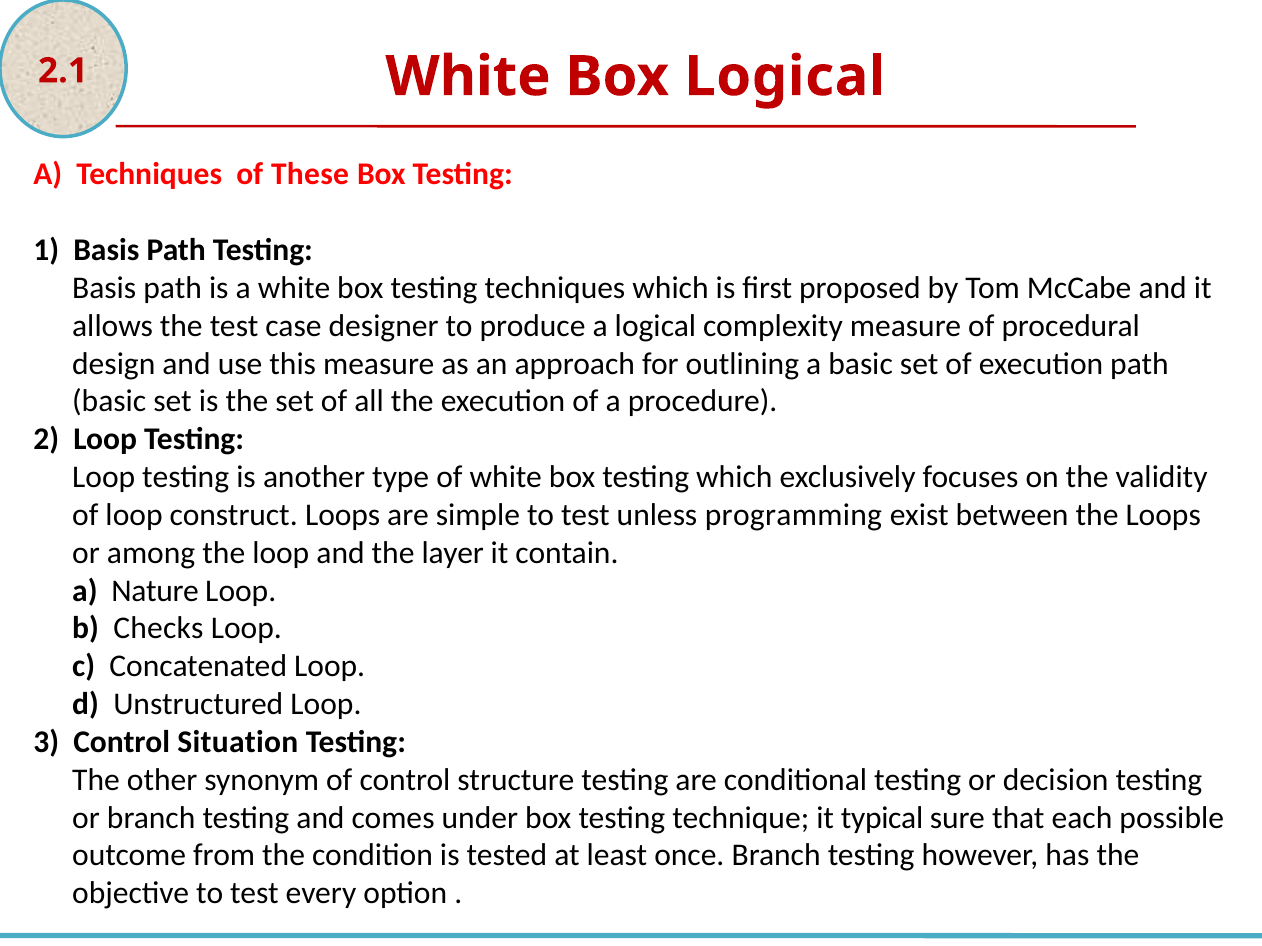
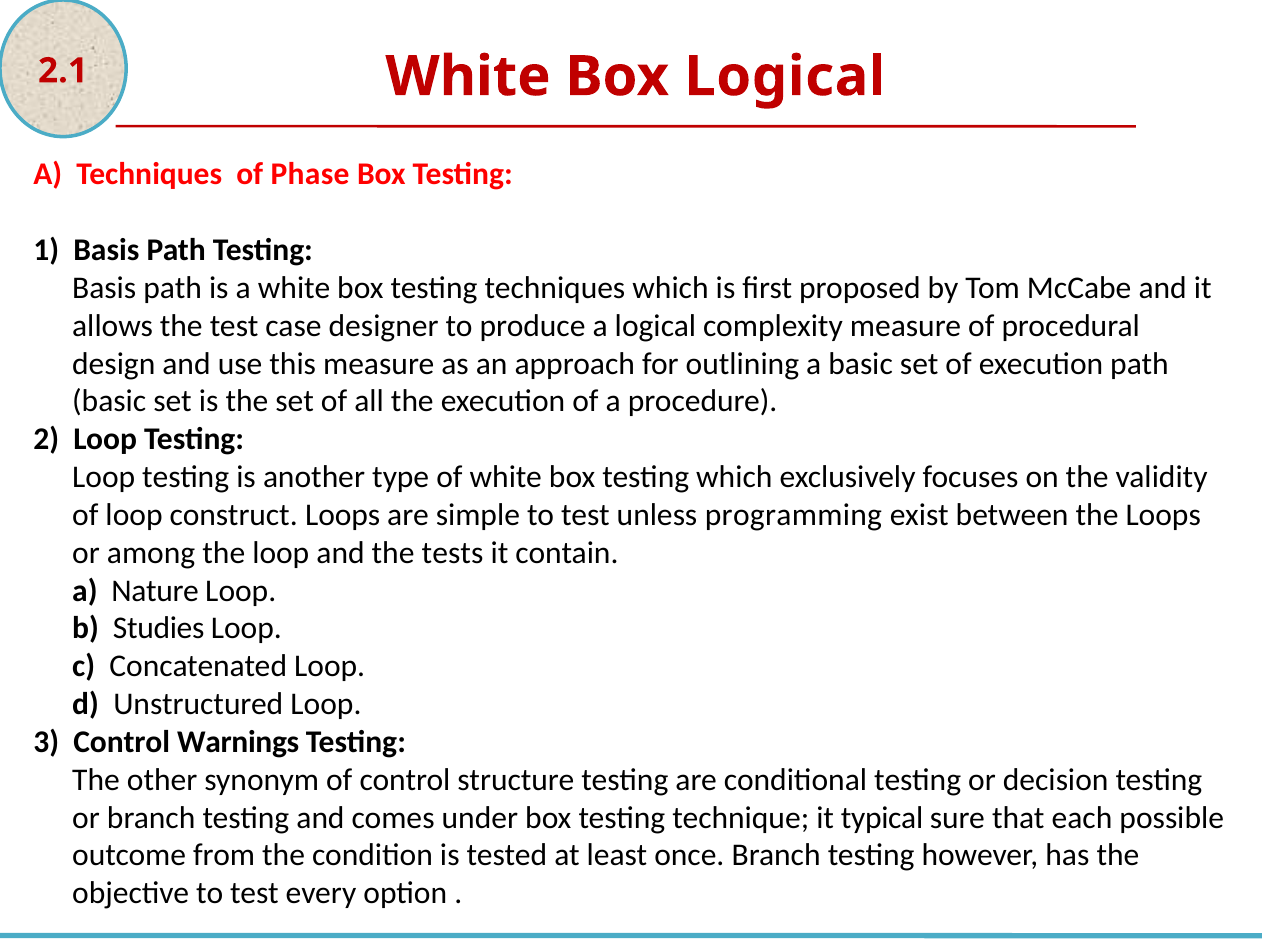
These: These -> Phase
layer: layer -> tests
Checks: Checks -> Studies
Situation: Situation -> Warnings
